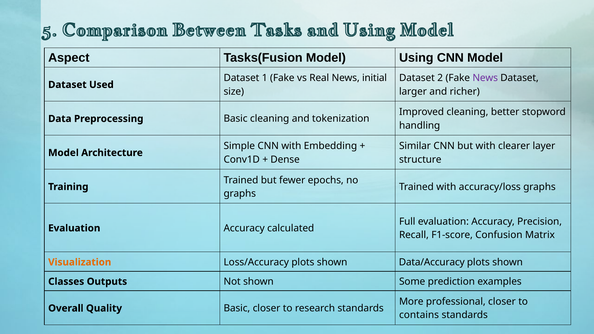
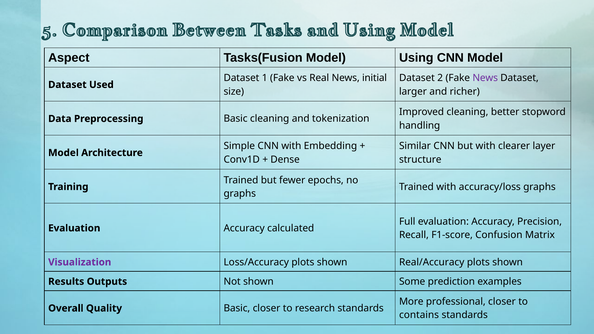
Visualization colour: orange -> purple
Data/Accuracy: Data/Accuracy -> Real/Accuracy
Classes: Classes -> Results
